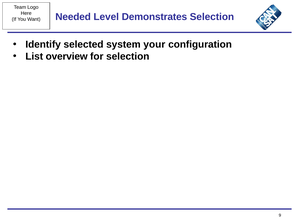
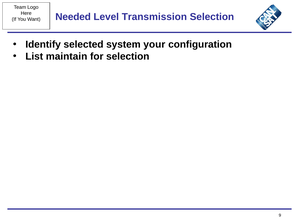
Demonstrates: Demonstrates -> Transmission
overview: overview -> maintain
